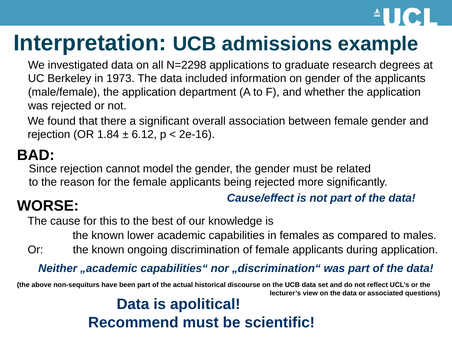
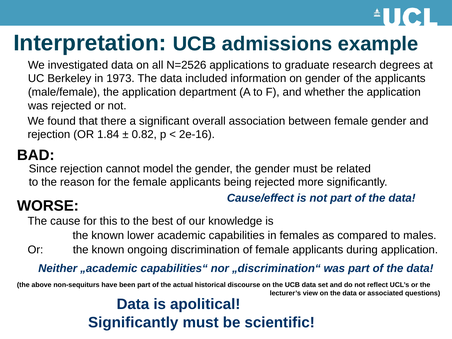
N=2298: N=2298 -> N=2526
6.12: 6.12 -> 0.82
Recommend at (133, 322): Recommend -> Significantly
